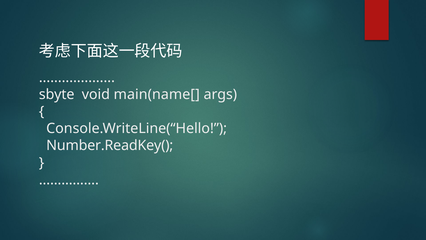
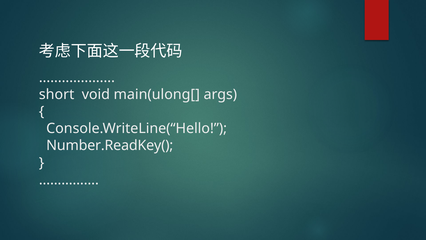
sbyte: sbyte -> short
main(name[: main(name[ -> main(ulong[
